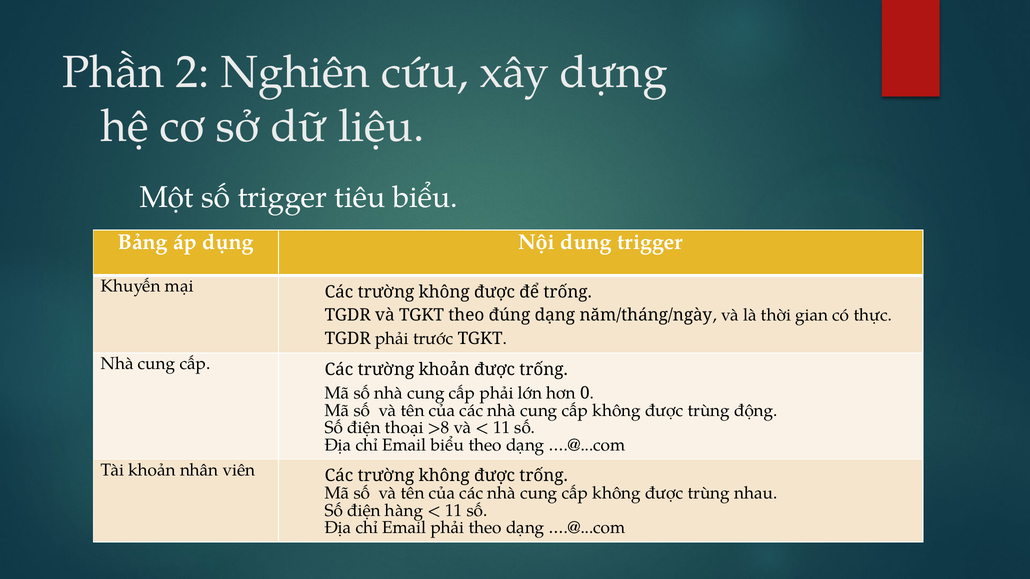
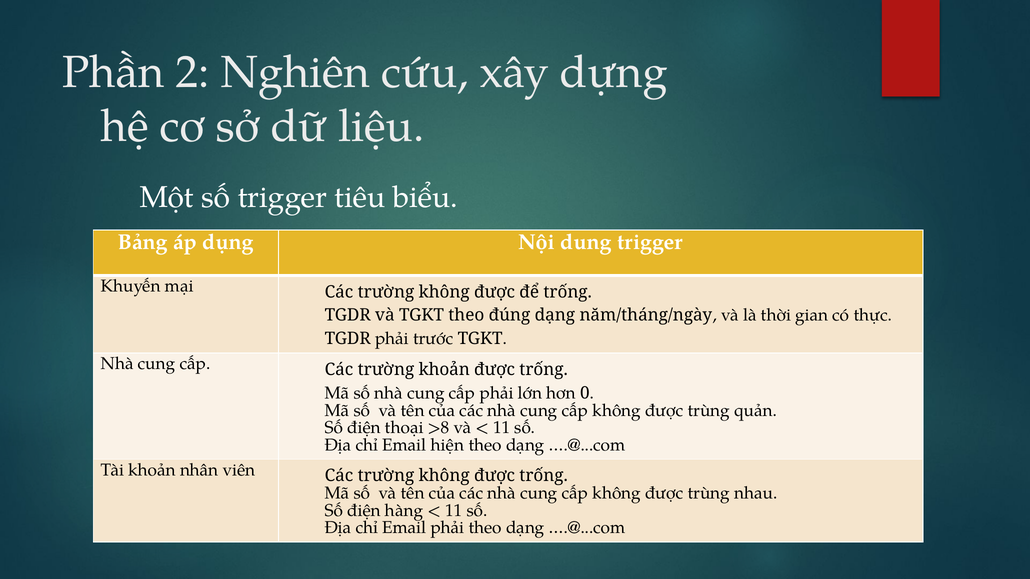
động: động -> quản
Email biểu: biểu -> hiện
